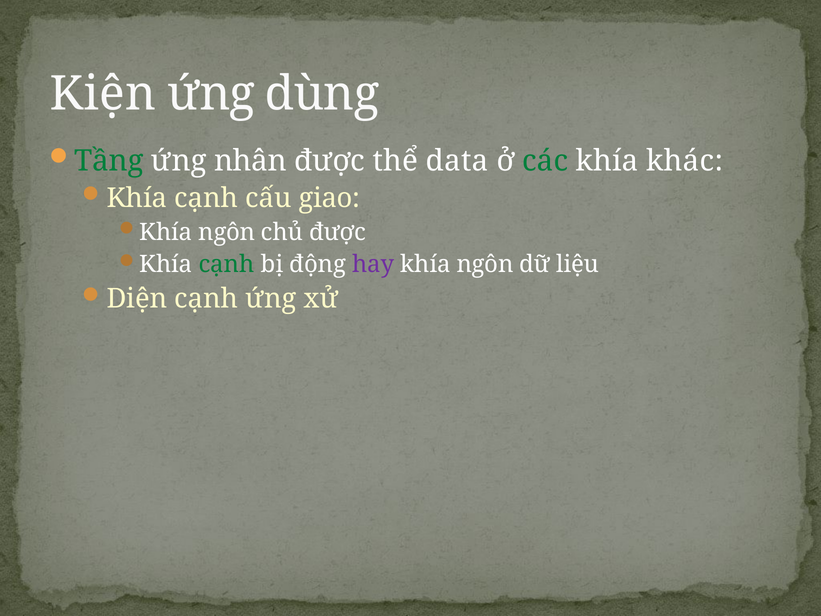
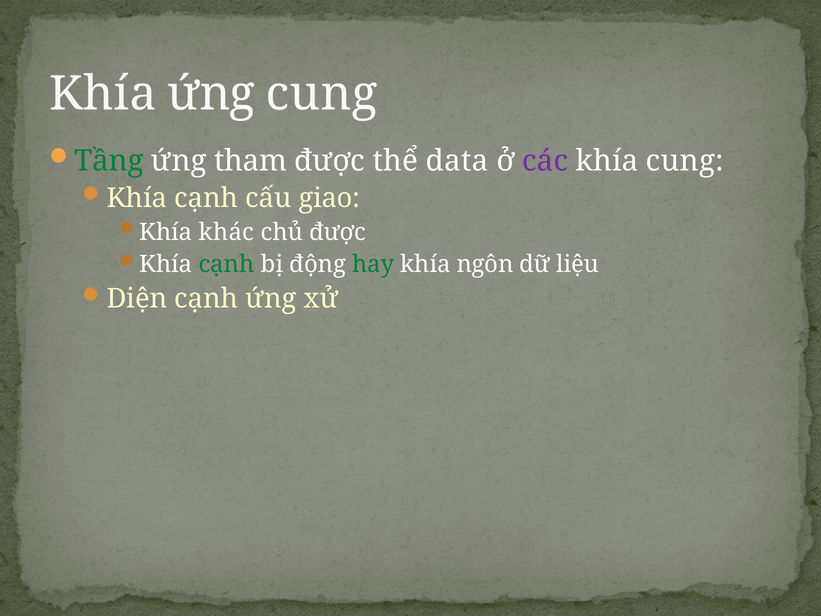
Kiện at (103, 94): Kiện -> Khía
ứng dùng: dùng -> cung
nhân: nhân -> tham
các colour: green -> purple
khía khác: khác -> cung
ngôn at (227, 232): ngôn -> khác
hay colour: purple -> green
